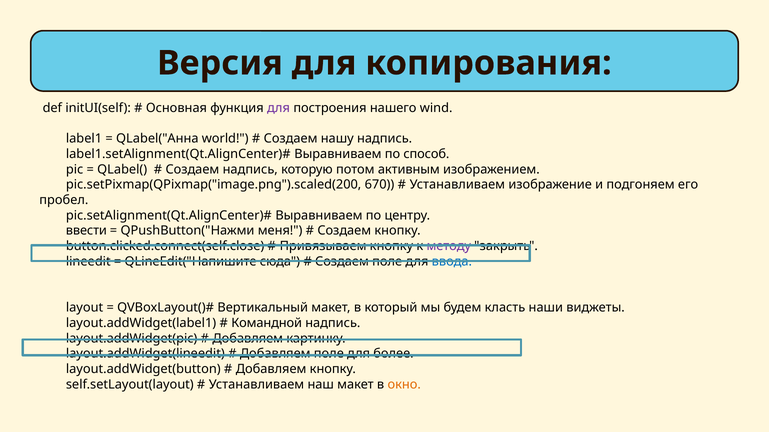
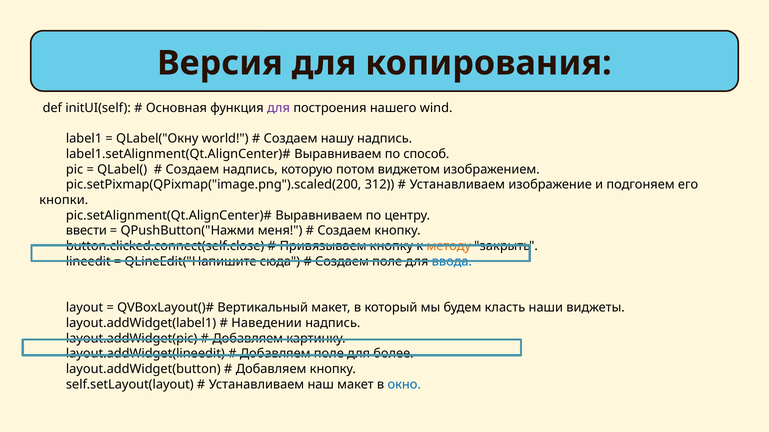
QLabel("Анна: QLabel("Анна -> QLabel("Окну
активным: активным -> виджетом
670: 670 -> 312
пробел: пробел -> кнопки
методу colour: purple -> orange
Командной: Командной -> Наведении
окно colour: orange -> blue
